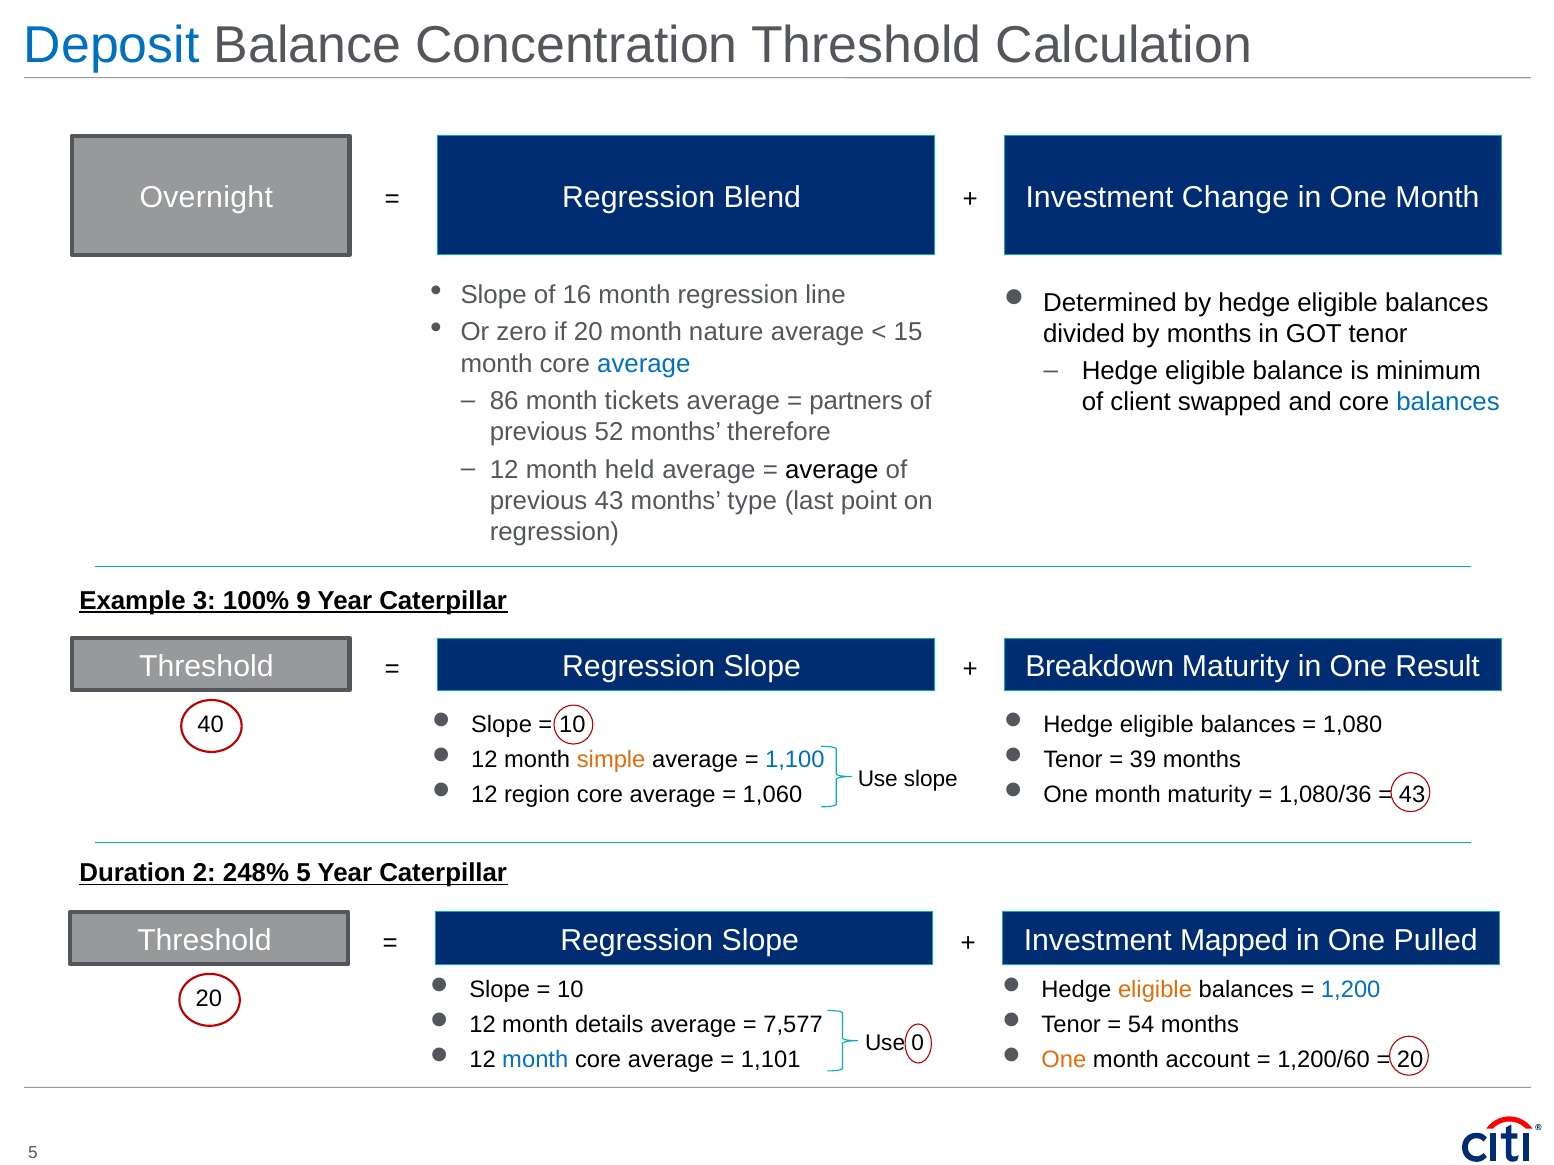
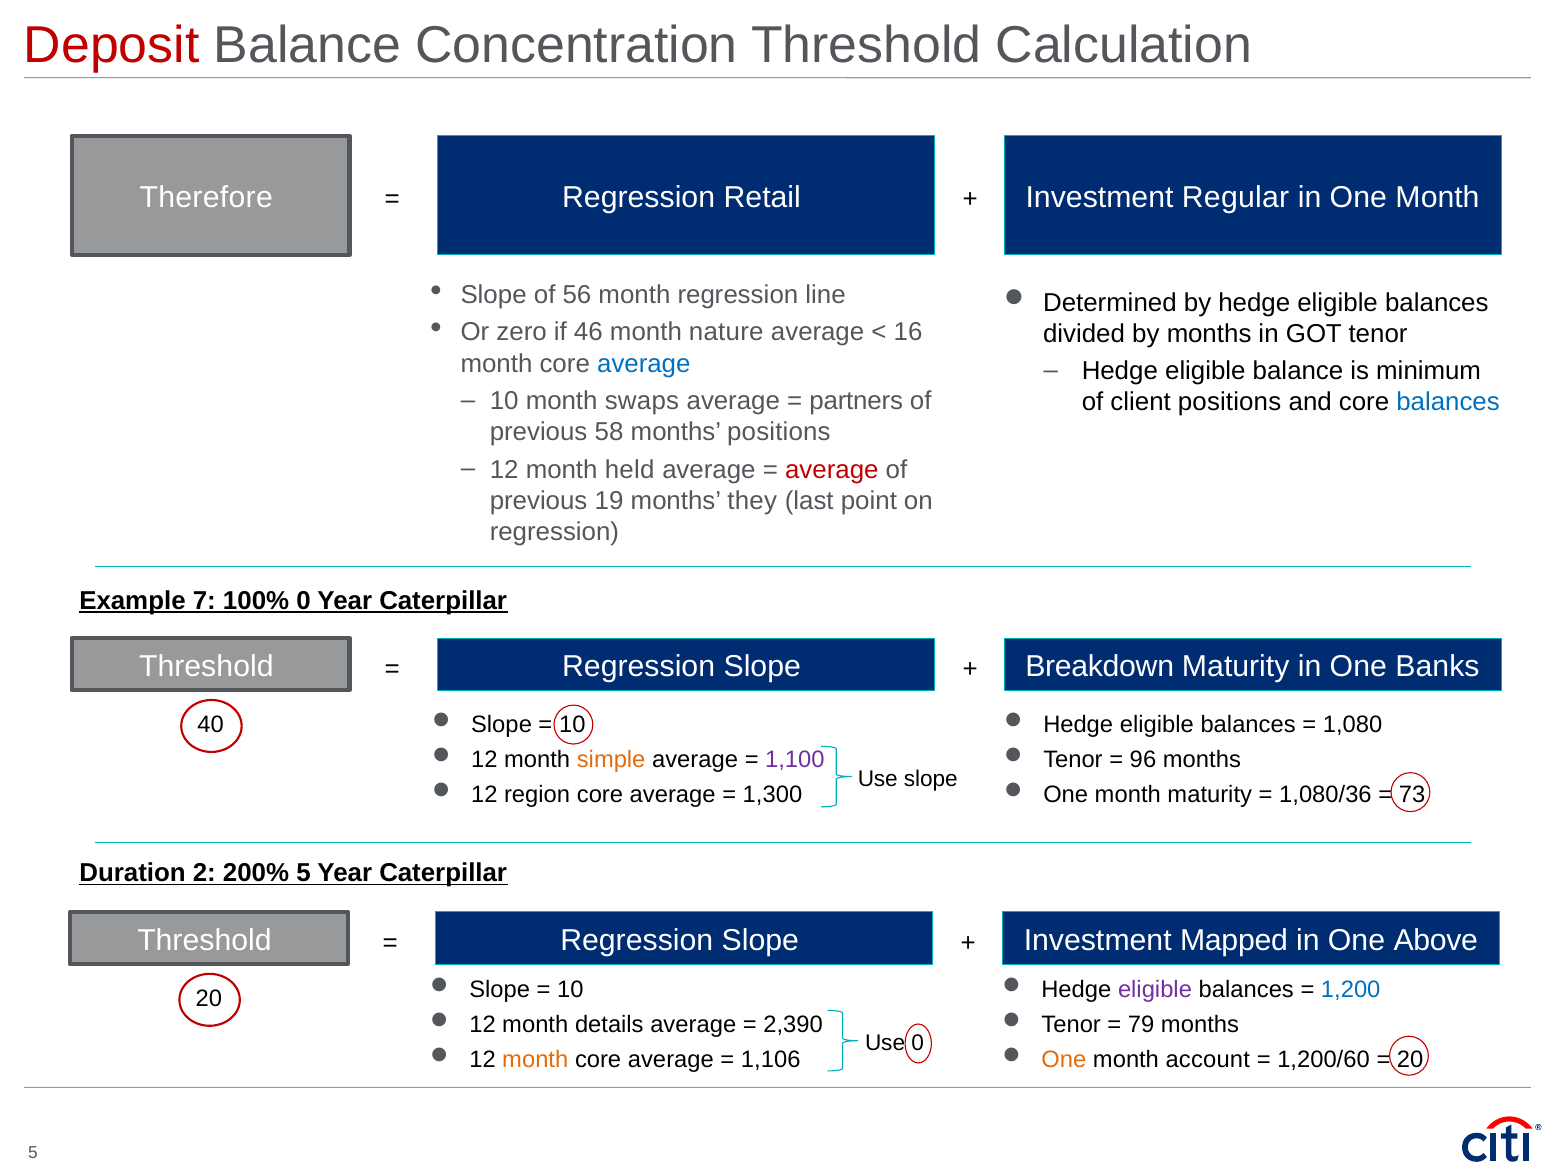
Deposit colour: blue -> red
Overnight: Overnight -> Therefore
Blend: Blend -> Retail
Change: Change -> Regular
16: 16 -> 56
if 20: 20 -> 46
15: 15 -> 16
86 at (504, 401): 86 -> 10
tickets: tickets -> swaps
client swapped: swapped -> positions
52: 52 -> 58
months therefore: therefore -> positions
average at (832, 470) colour: black -> red
previous 43: 43 -> 19
type: type -> they
3: 3 -> 7
100% 9: 9 -> 0
Result: Result -> Banks
1,100 colour: blue -> purple
39: 39 -> 96
1,060: 1,060 -> 1,300
43 at (1412, 795): 43 -> 73
248%: 248% -> 200%
Pulled: Pulled -> Above
eligible at (1155, 990) colour: orange -> purple
7,577: 7,577 -> 2,390
54: 54 -> 79
month at (535, 1060) colour: blue -> orange
1,101: 1,101 -> 1,106
